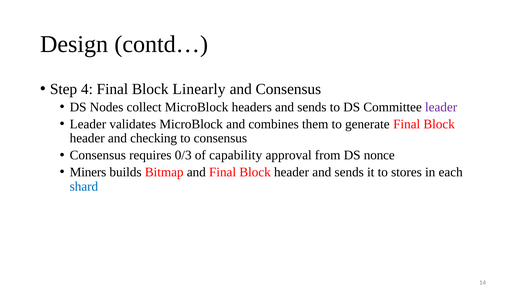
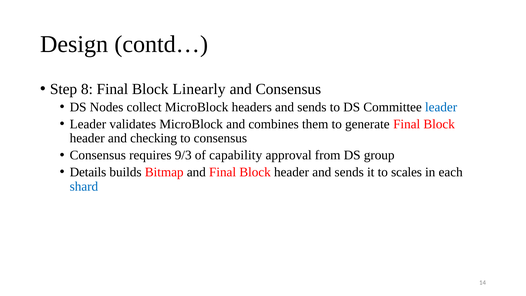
4: 4 -> 8
leader at (441, 107) colour: purple -> blue
0/3: 0/3 -> 9/3
nonce: nonce -> group
Miners: Miners -> Details
stores: stores -> scales
